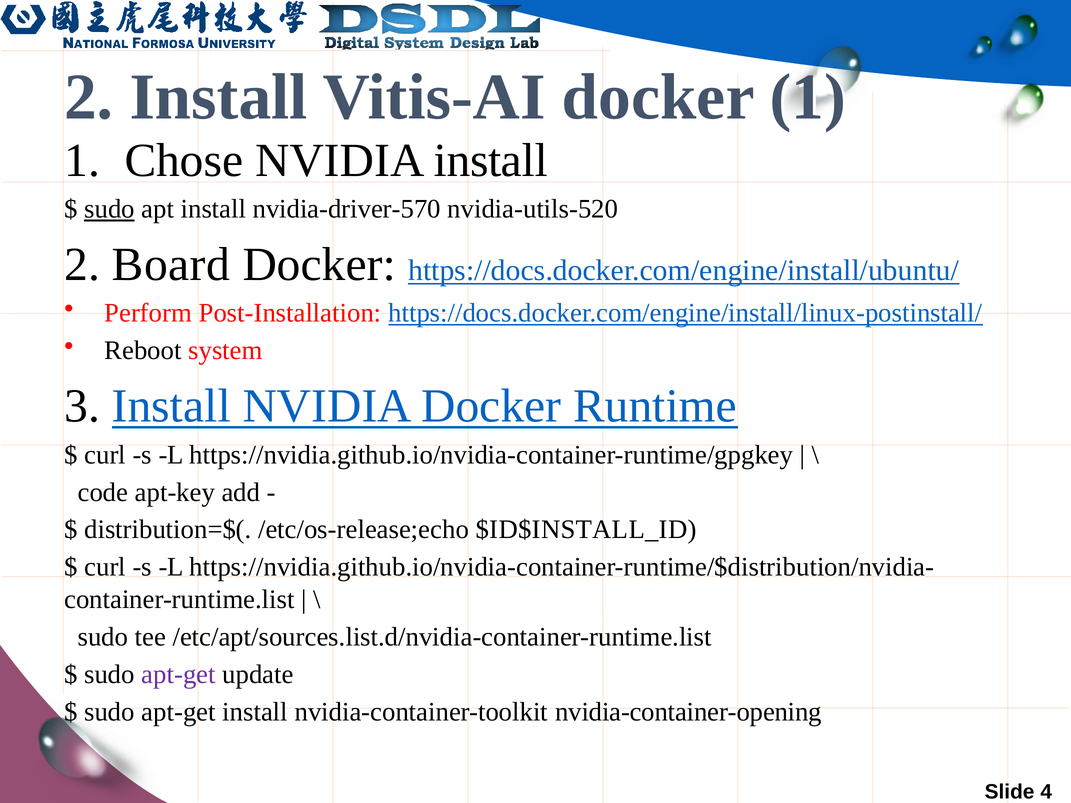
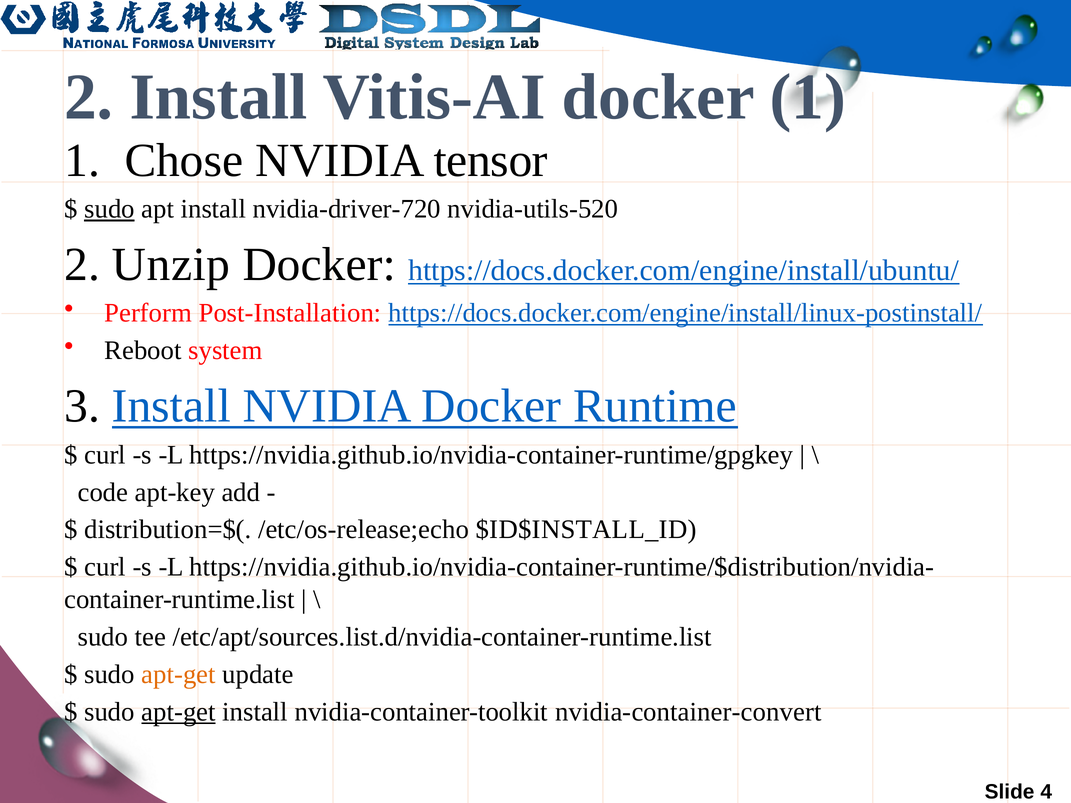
NVIDIA install: install -> tensor
nvidia-driver-570: nvidia-driver-570 -> nvidia-driver-720
Board: Board -> Unzip
apt-get at (179, 674) colour: purple -> orange
apt-get at (179, 712) underline: none -> present
nvidia-container-opening: nvidia-container-opening -> nvidia-container-convert
